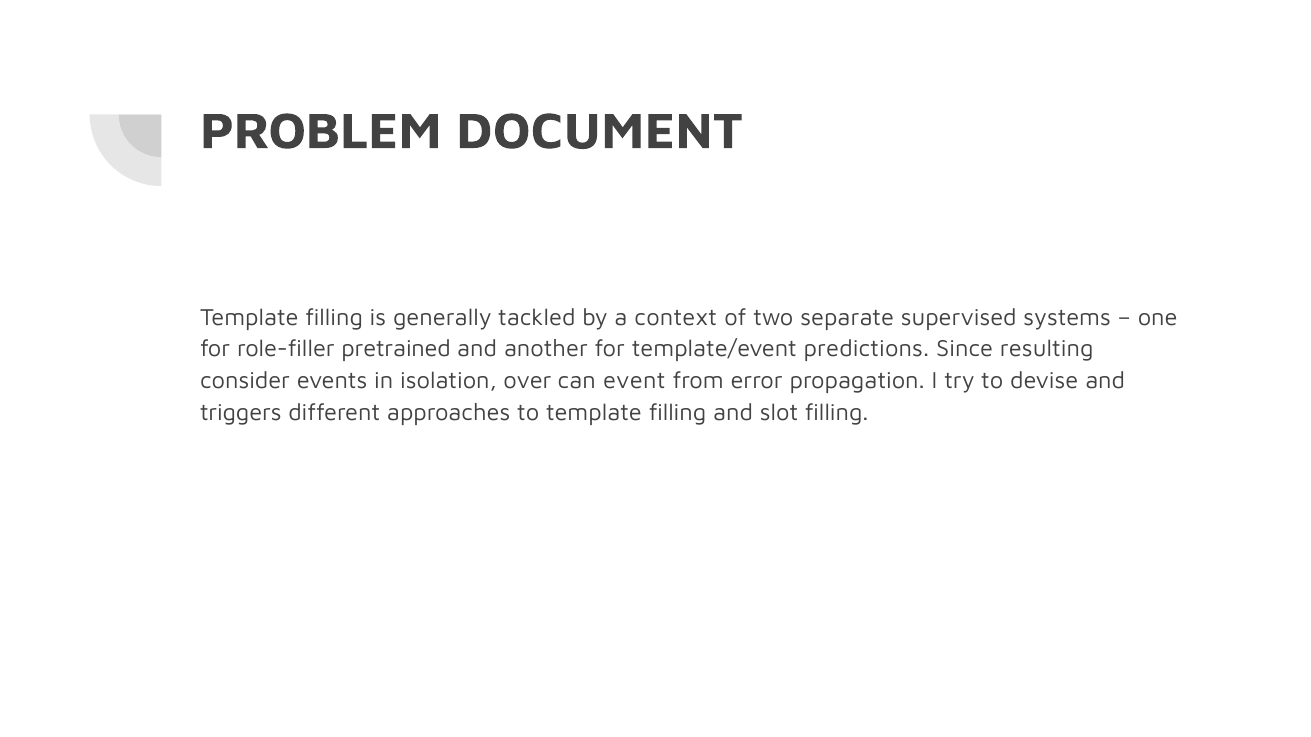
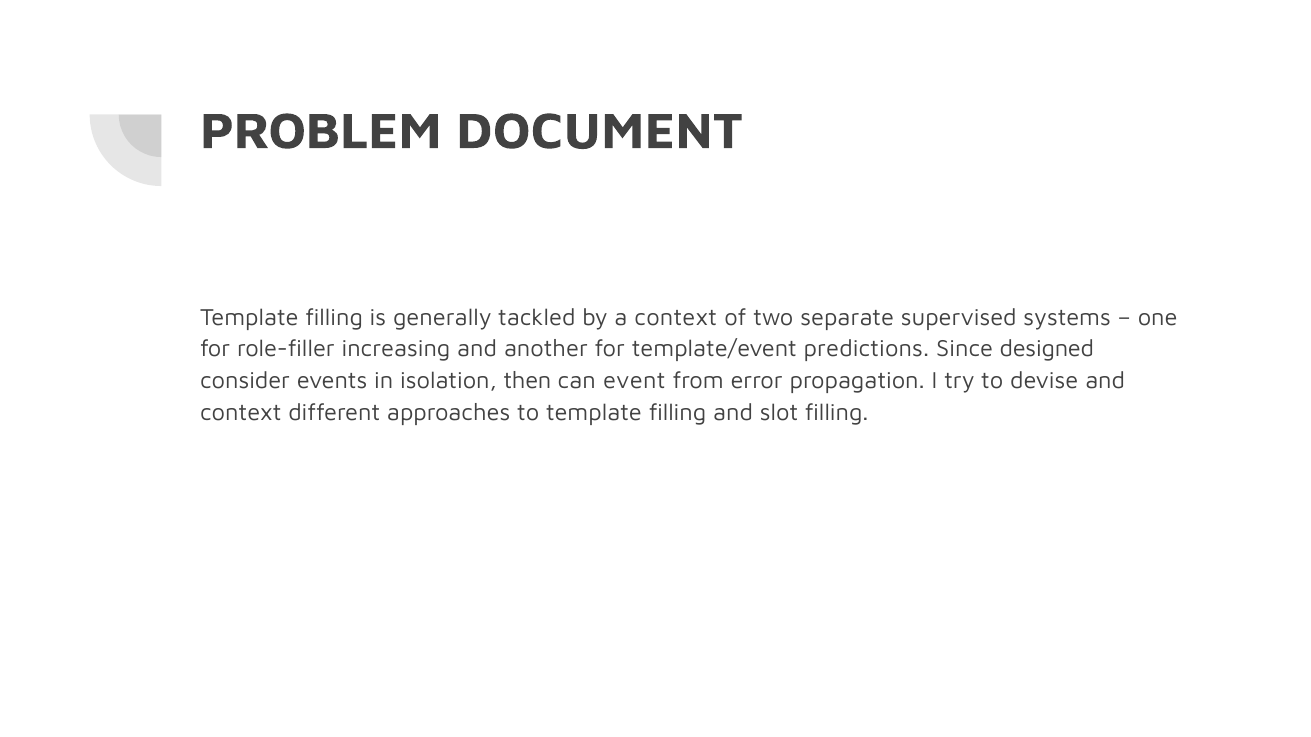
pretrained: pretrained -> increasing
resulting: resulting -> designed
over: over -> then
triggers at (241, 413): triggers -> context
